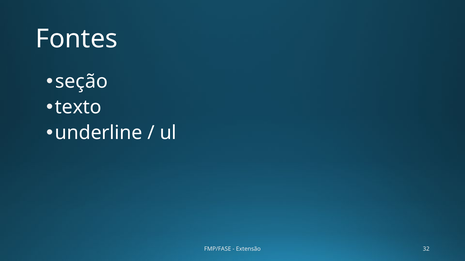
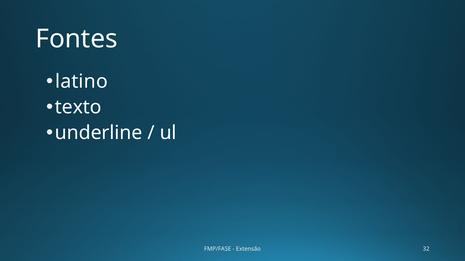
seção: seção -> latino
